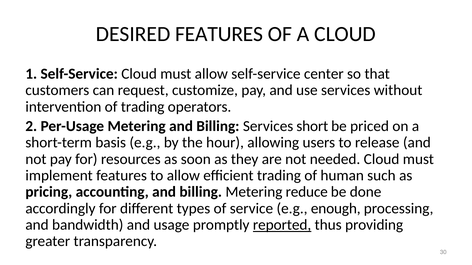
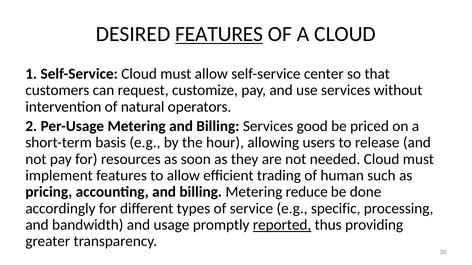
FEATURES at (219, 34) underline: none -> present
of trading: trading -> natural
short: short -> good
enough: enough -> specific
